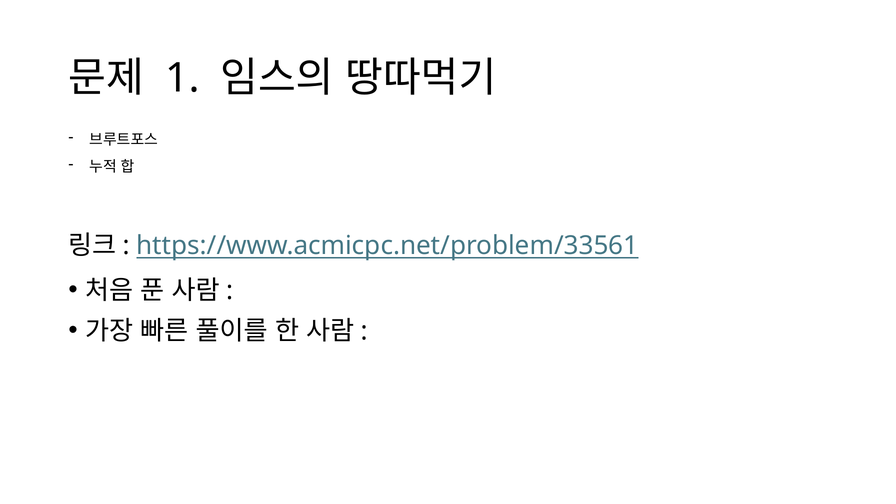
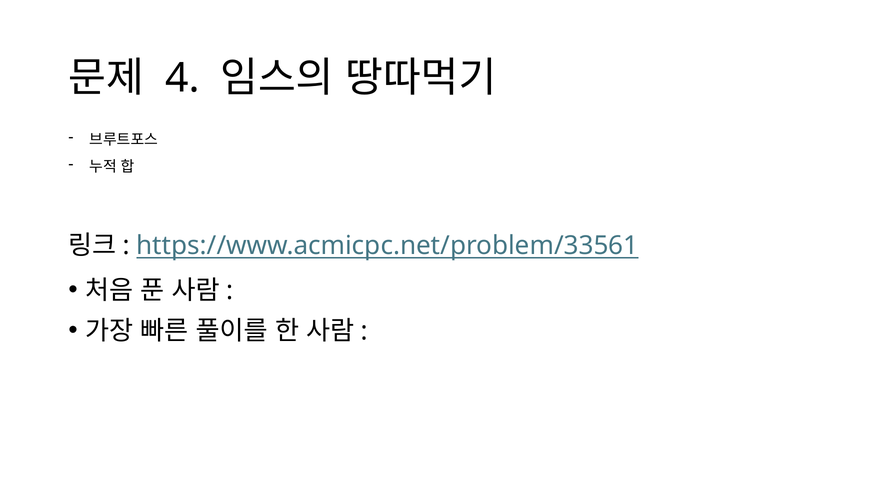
1: 1 -> 4
